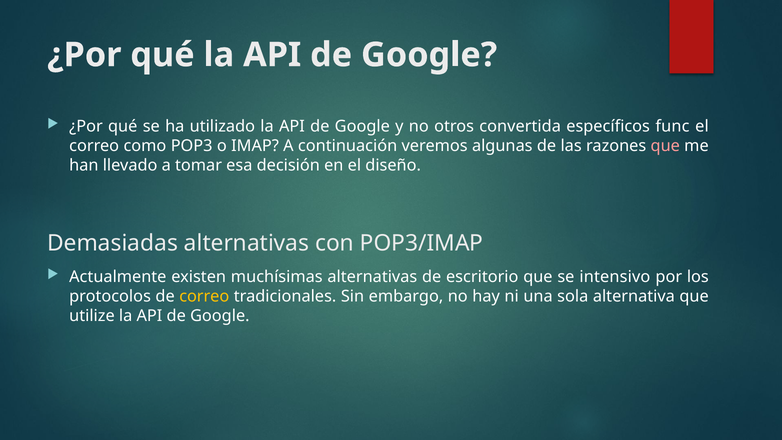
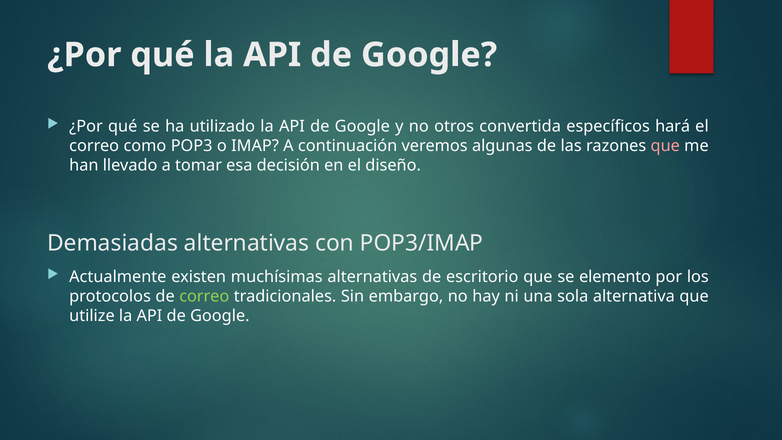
func: func -> hará
intensivo: intensivo -> elemento
correo at (204, 296) colour: yellow -> light green
